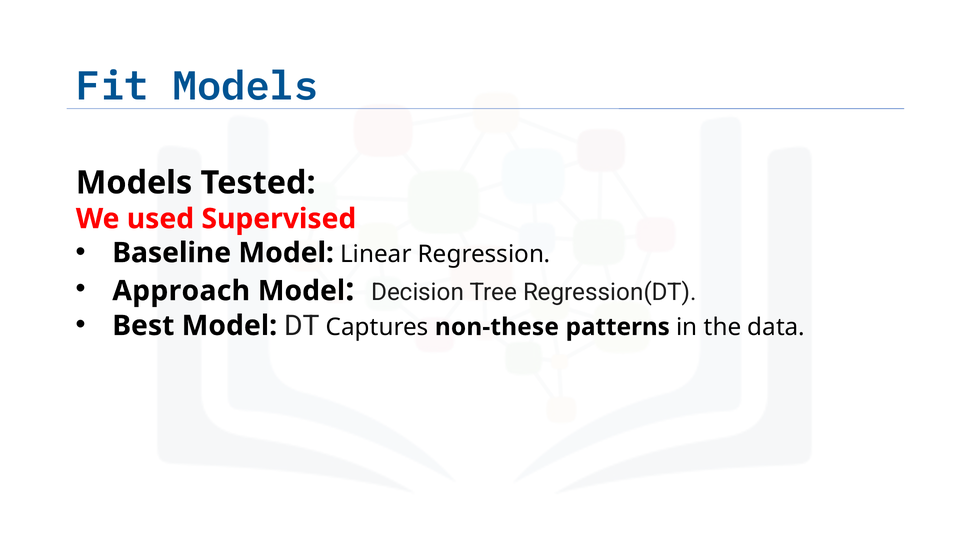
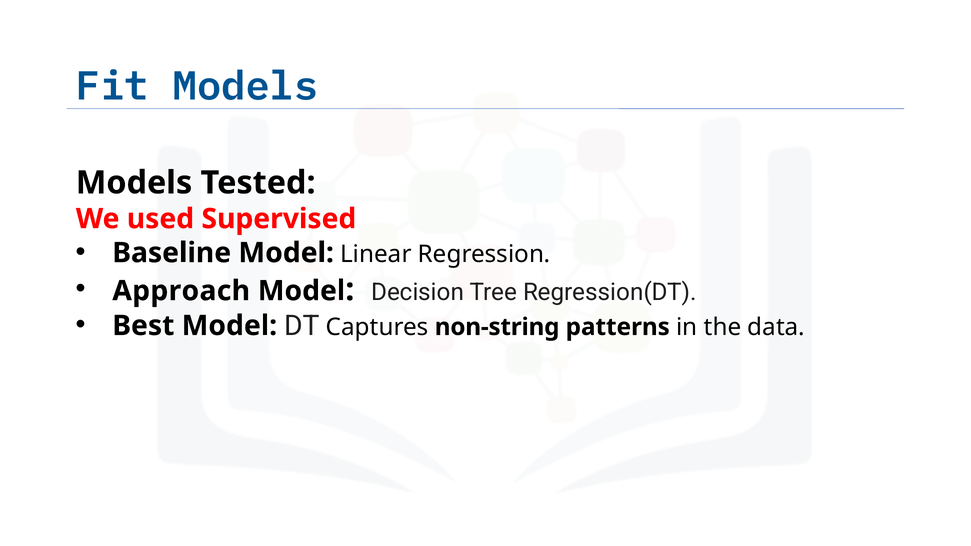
non-these: non-these -> non-string
